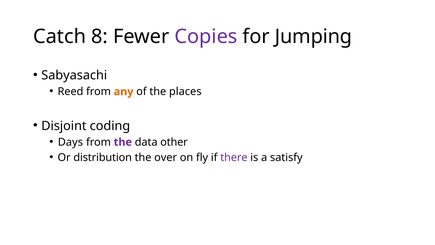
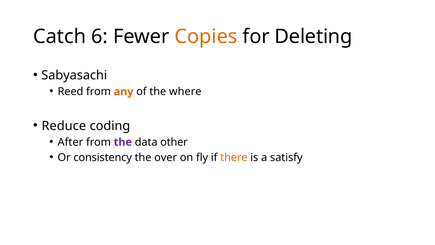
8: 8 -> 6
Copies colour: purple -> orange
Jumping: Jumping -> Deleting
places: places -> where
Disjoint: Disjoint -> Reduce
Days: Days -> After
distribution: distribution -> consistency
there colour: purple -> orange
